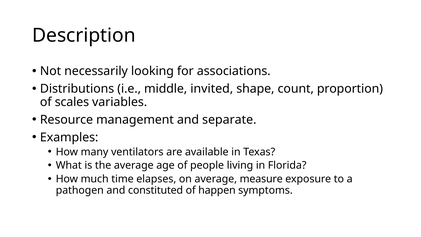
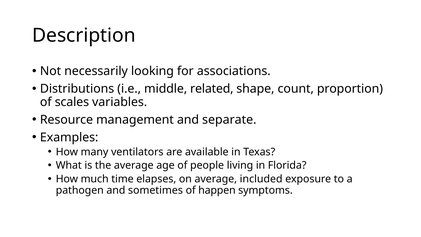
invited: invited -> related
measure: measure -> included
constituted: constituted -> sometimes
